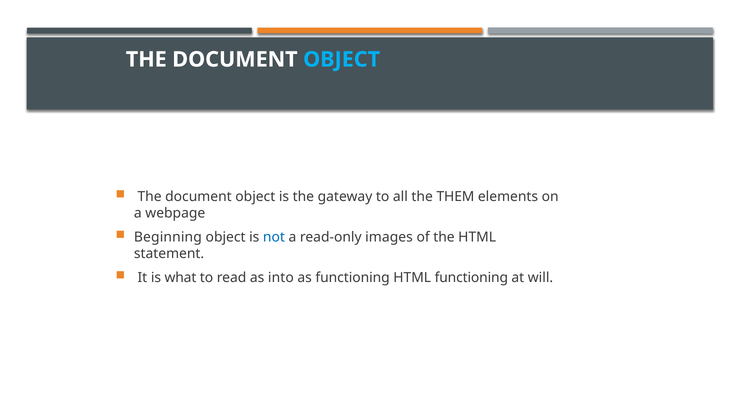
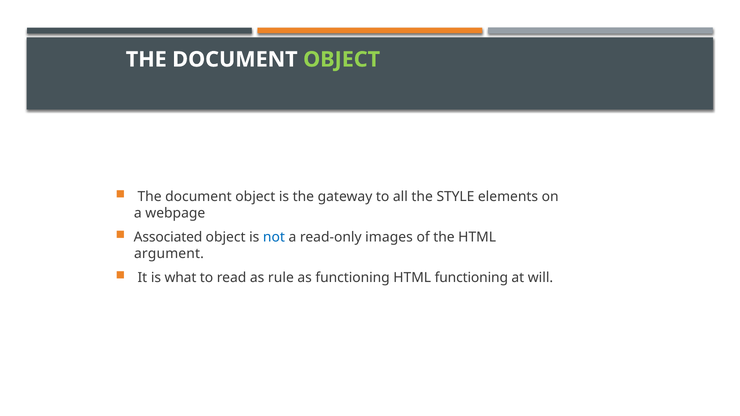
OBJECT at (342, 60) colour: light blue -> light green
THEM: THEM -> STYLE
Beginning: Beginning -> Associated
statement: statement -> argument
into: into -> rule
